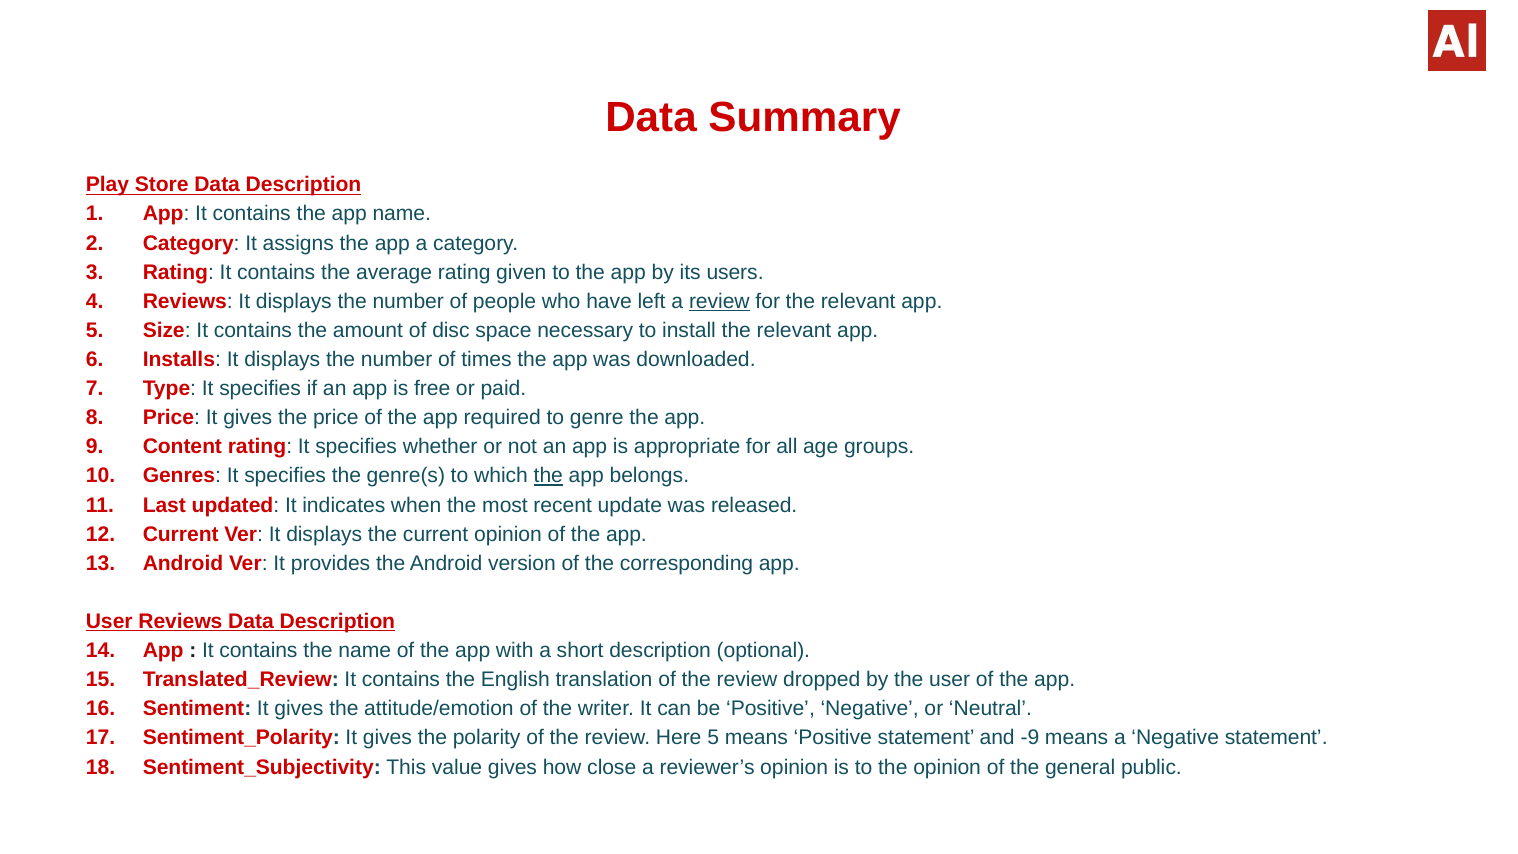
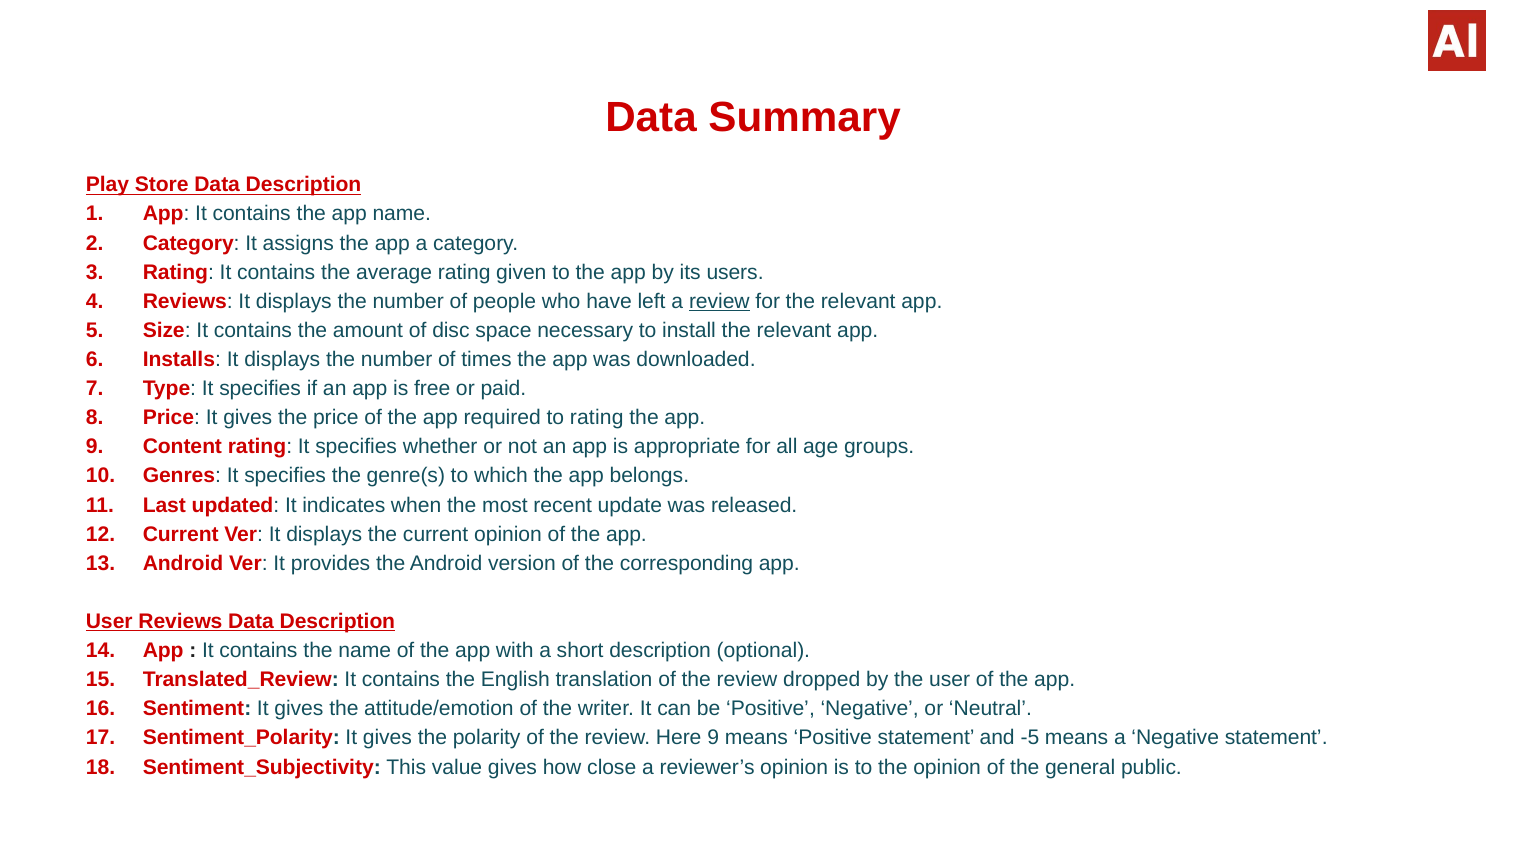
to genre: genre -> rating
the at (548, 476) underline: present -> none
Here 5: 5 -> 9
-9: -9 -> -5
